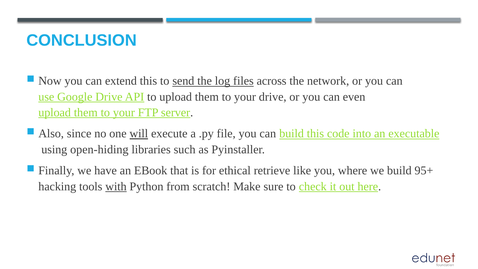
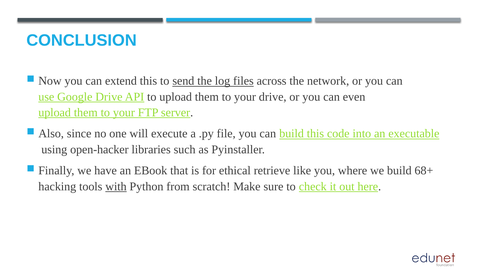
will underline: present -> none
open-hiding: open-hiding -> open-hacker
95+: 95+ -> 68+
